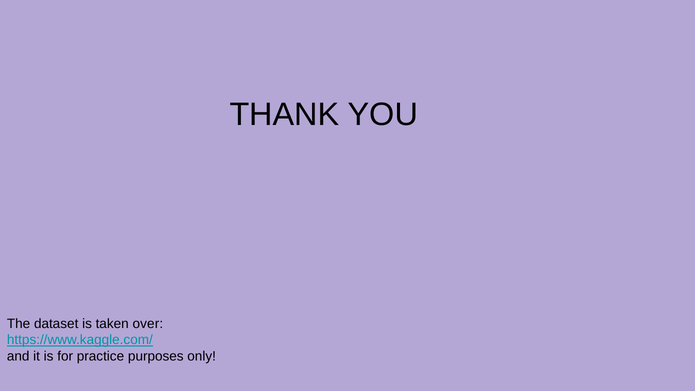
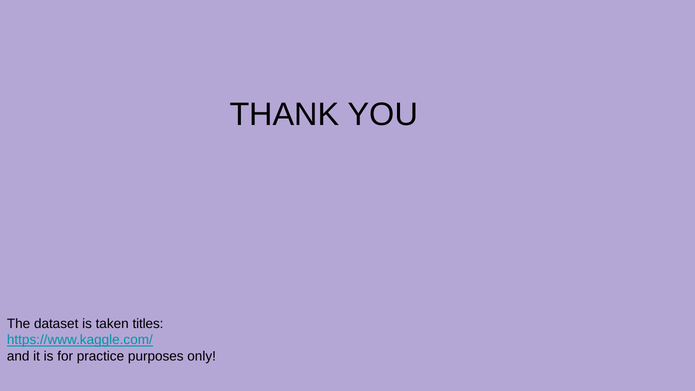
over: over -> titles
